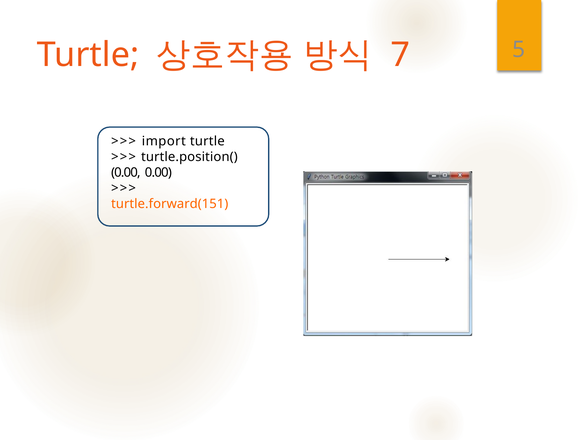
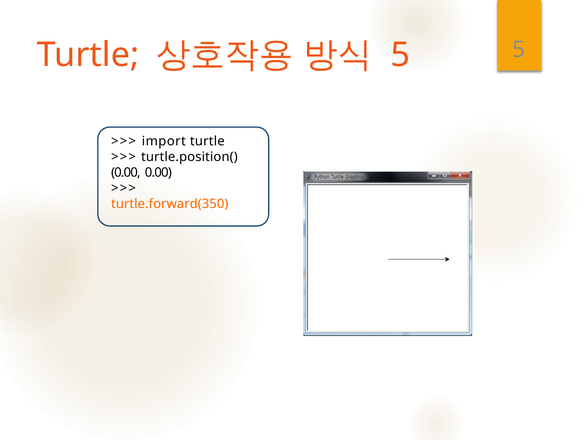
7 at (400, 55): 7 -> 5
turtle.forward(151: turtle.forward(151 -> turtle.forward(350
